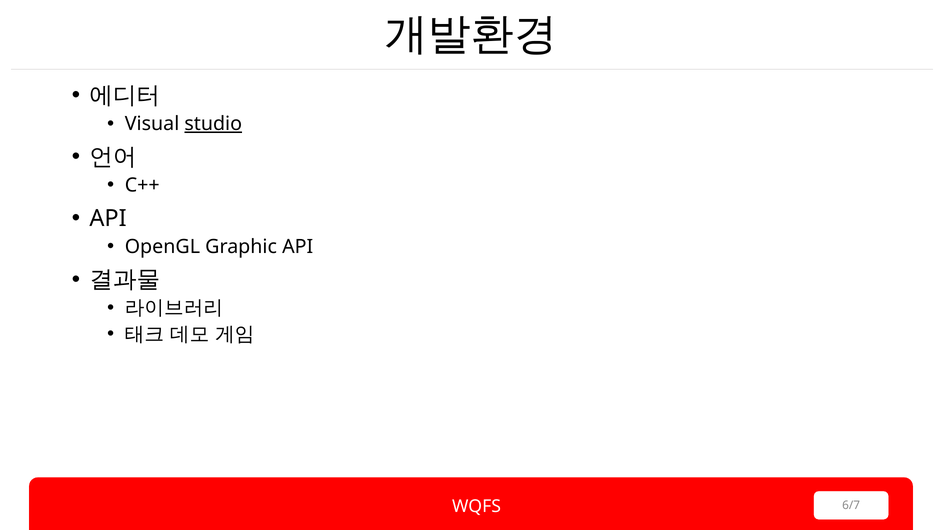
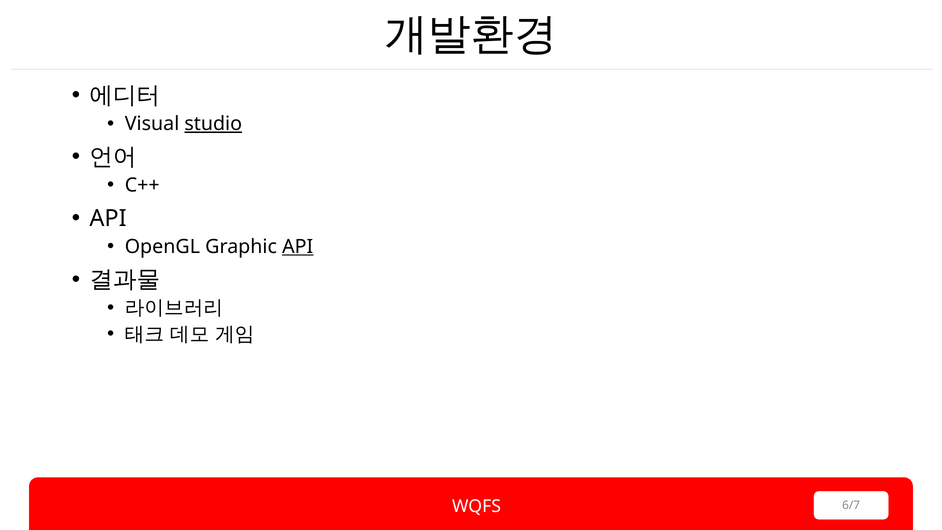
API at (298, 247) underline: none -> present
